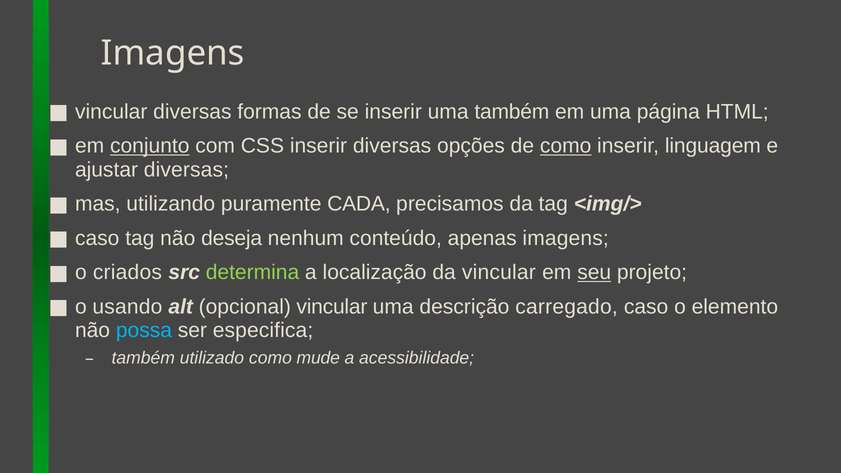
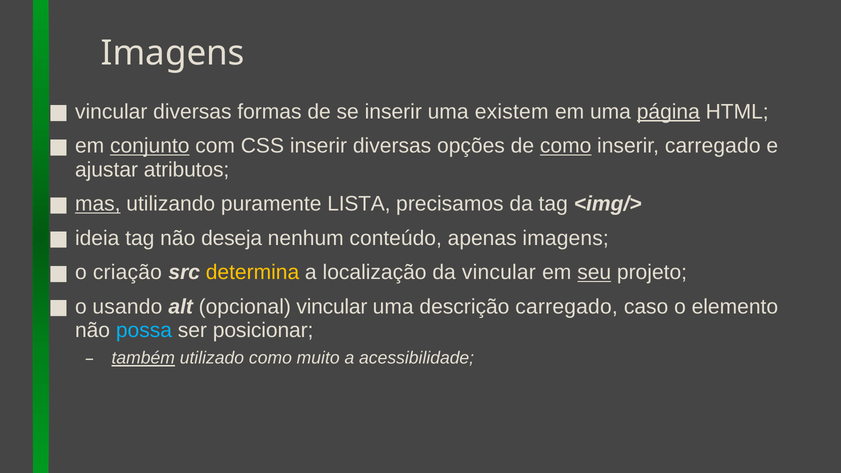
uma também: também -> existem
página underline: none -> present
inserir linguagem: linguagem -> carregado
ajustar diversas: diversas -> atributos
mas underline: none -> present
CADA: CADA -> LISTA
caso at (97, 238): caso -> ideia
criados: criados -> criação
determina colour: light green -> yellow
especifica: especifica -> posicionar
também at (143, 358) underline: none -> present
mude: mude -> muito
